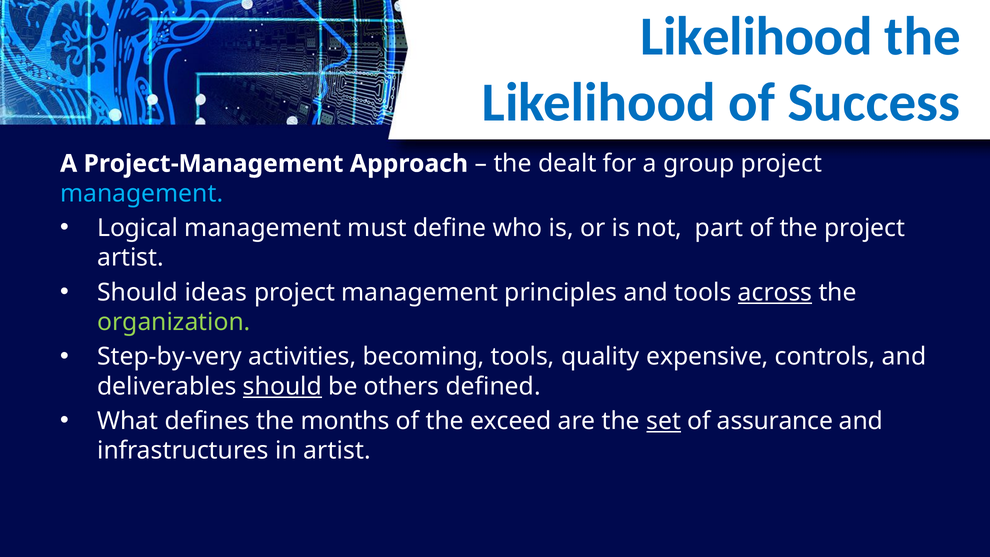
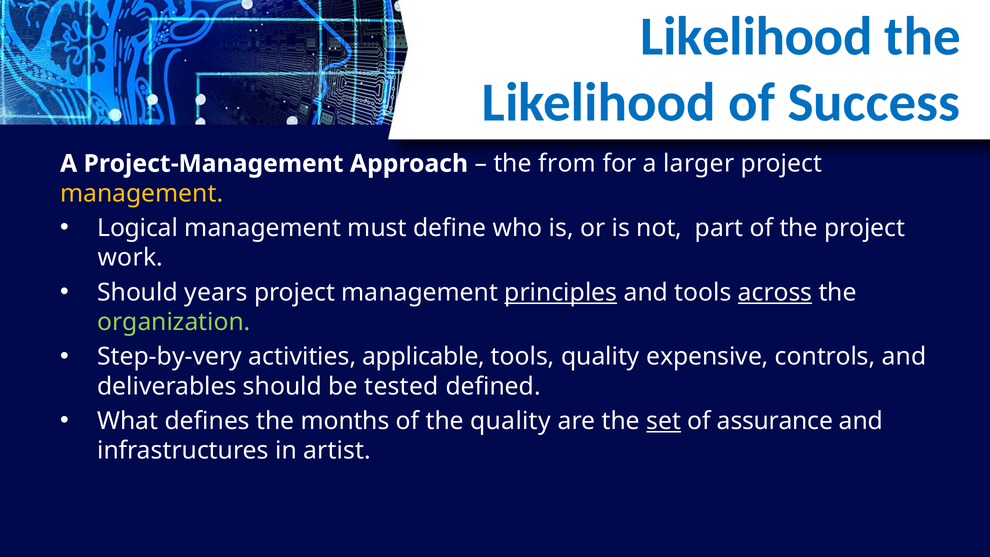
dealt: dealt -> from
group: group -> larger
management at (142, 193) colour: light blue -> yellow
artist at (131, 258): artist -> work
ideas: ideas -> years
principles underline: none -> present
becoming: becoming -> applicable
should at (282, 386) underline: present -> none
others: others -> tested
the exceed: exceed -> quality
